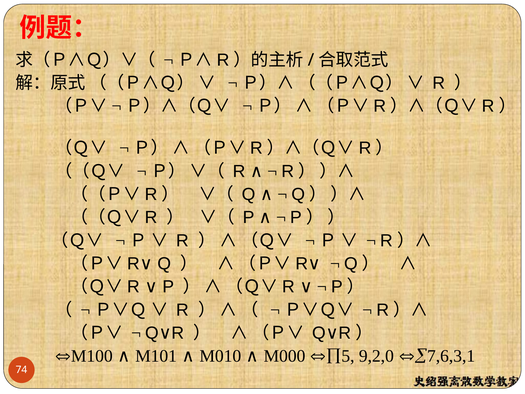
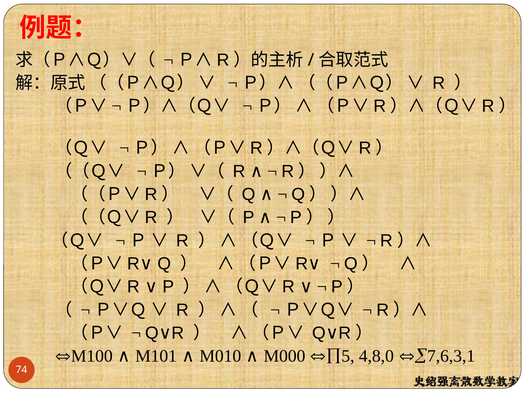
9,2,0: 9,2,0 -> 4,8,0
